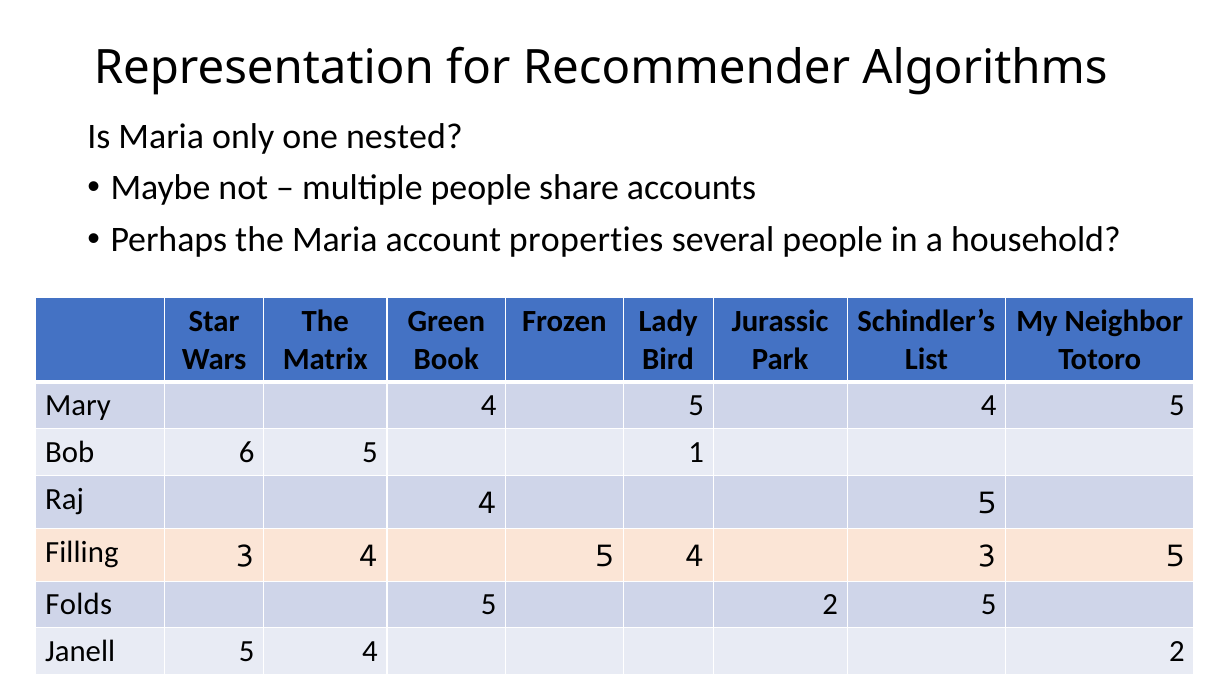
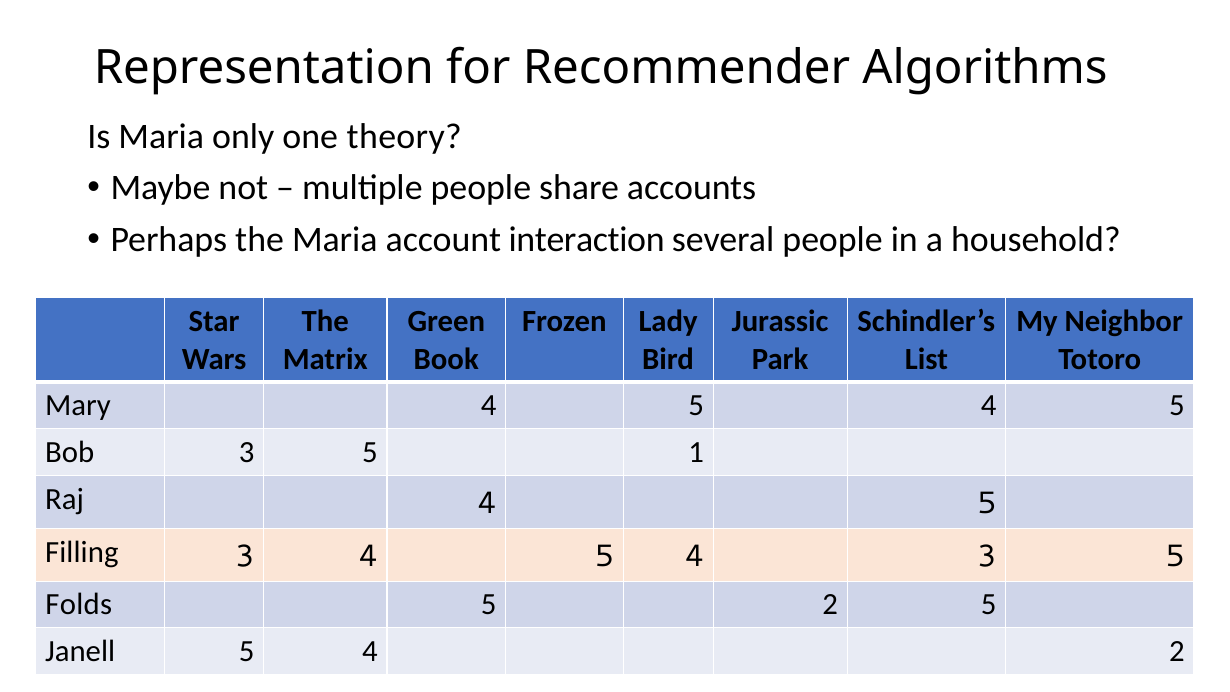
nested: nested -> theory
properties: properties -> interaction
Bob 6: 6 -> 3
